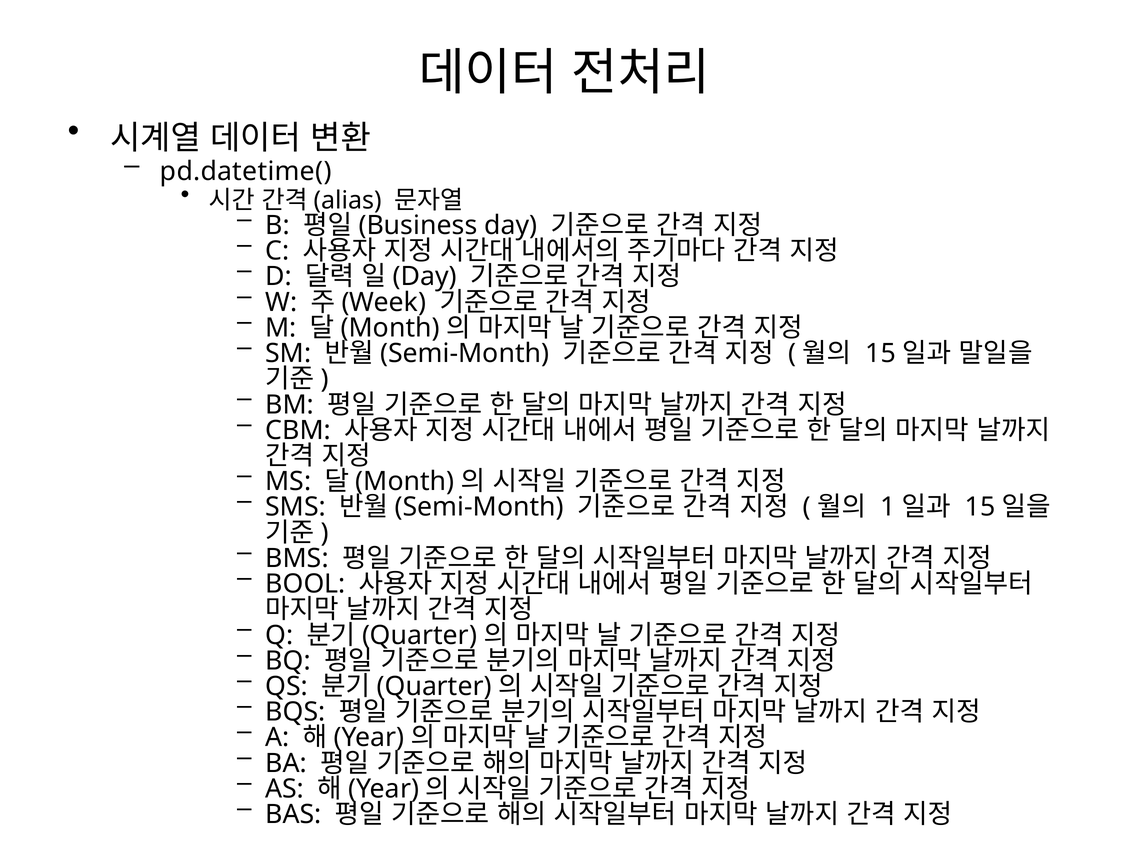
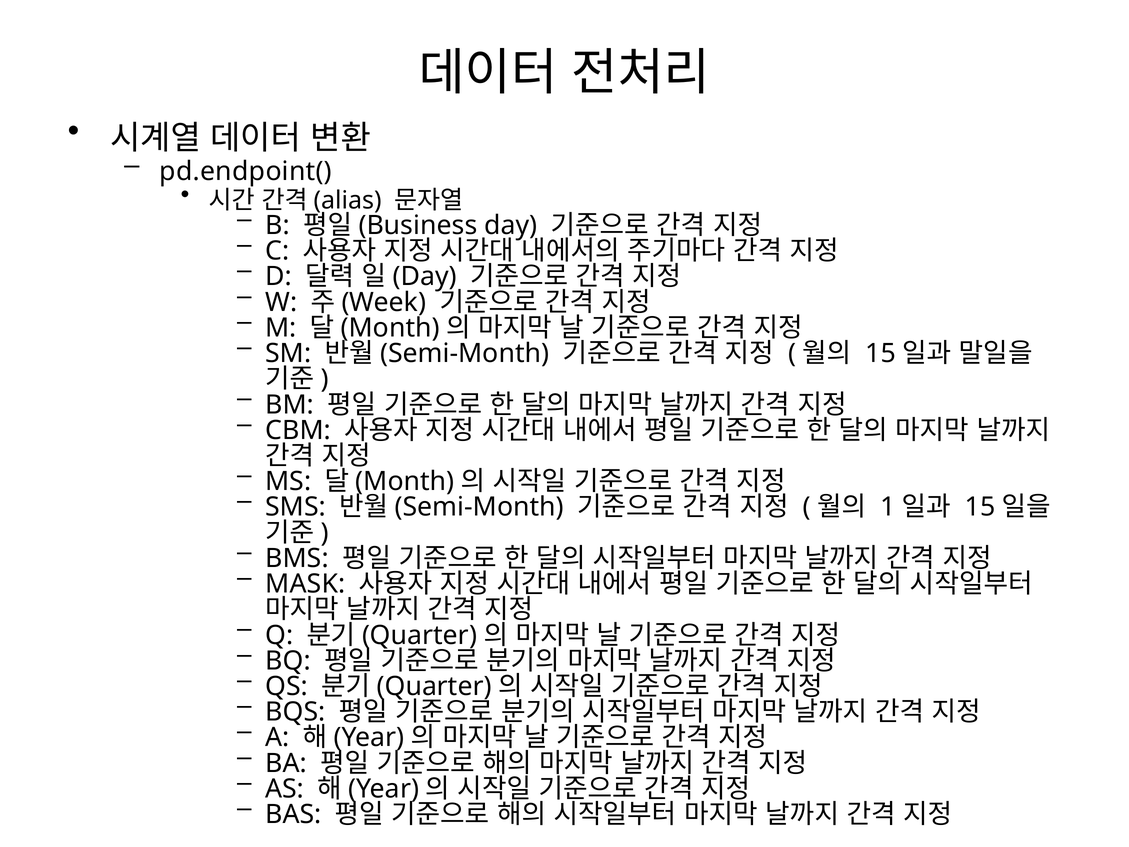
pd.datetime(: pd.datetime( -> pd.endpoint(
BOOL: BOOL -> MASK
